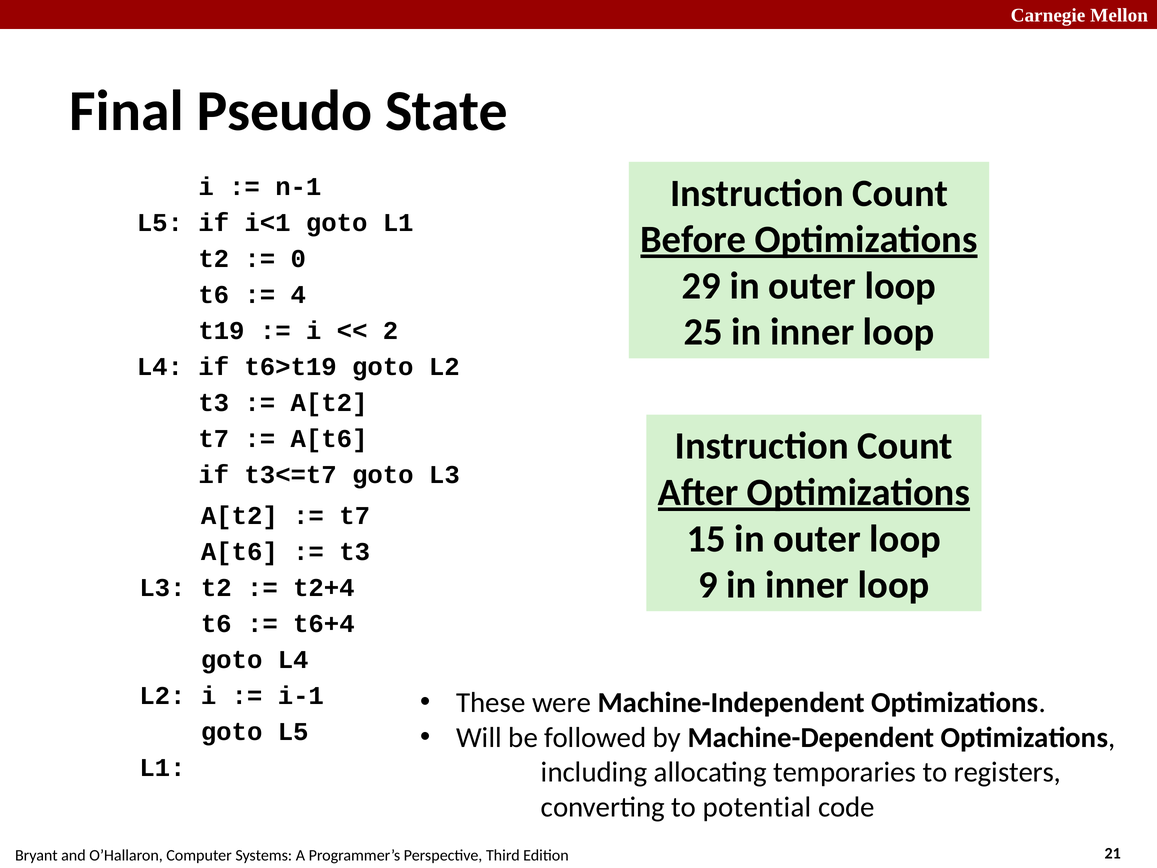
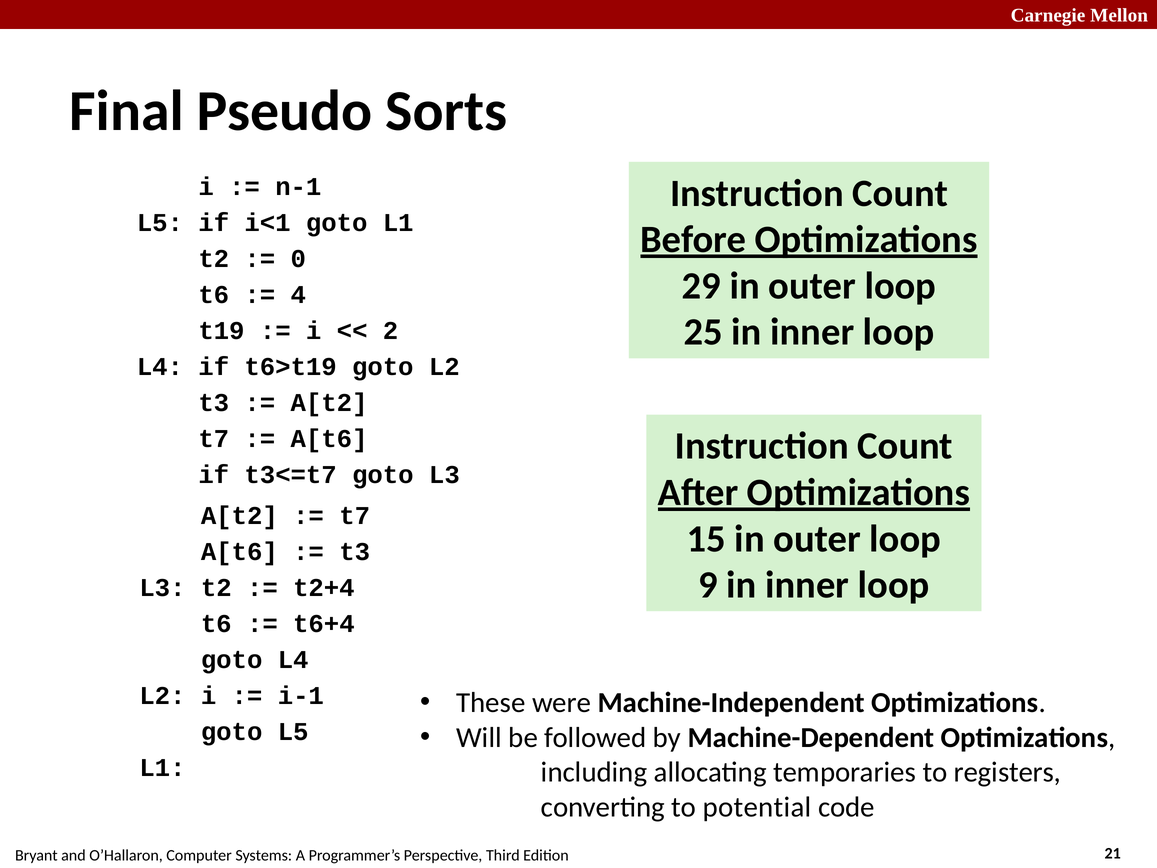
State: State -> Sorts
